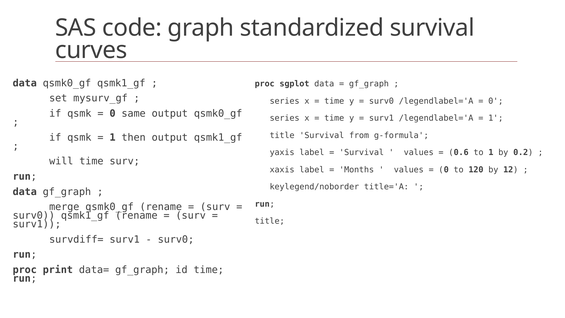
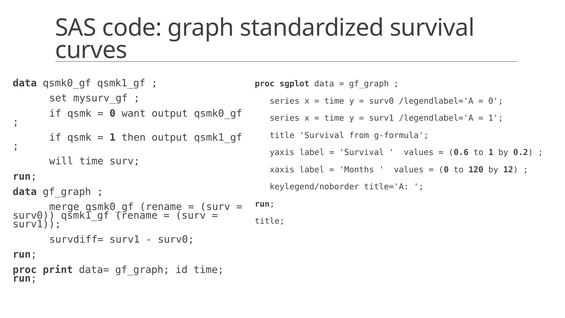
same: same -> want
